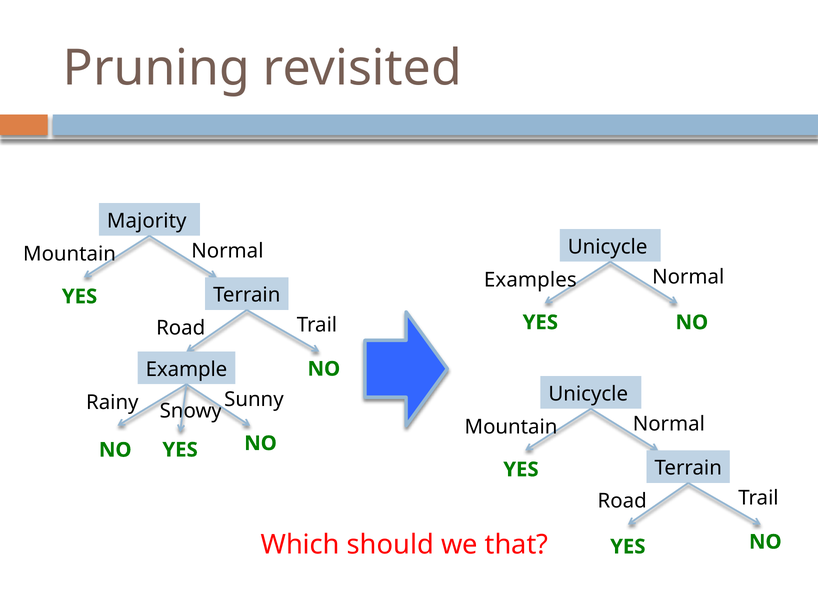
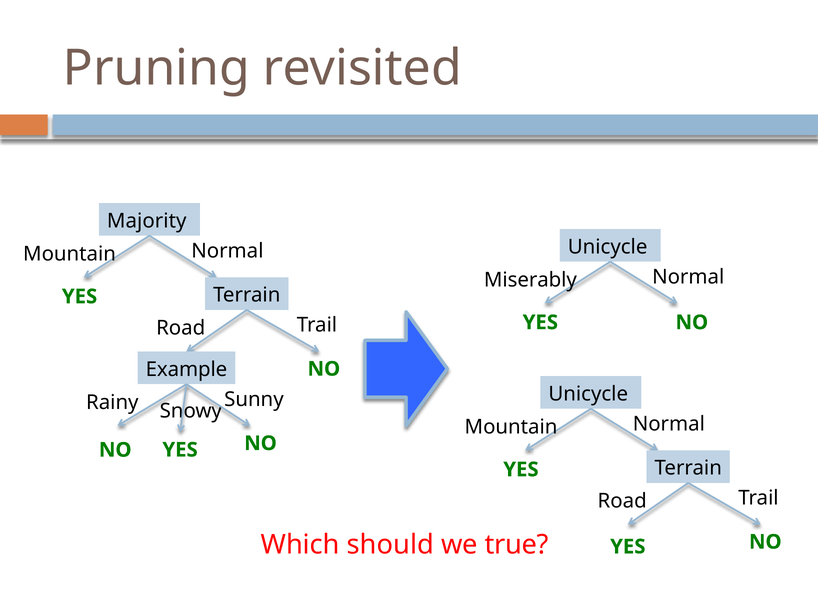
Examples: Examples -> Miserably
that: that -> true
